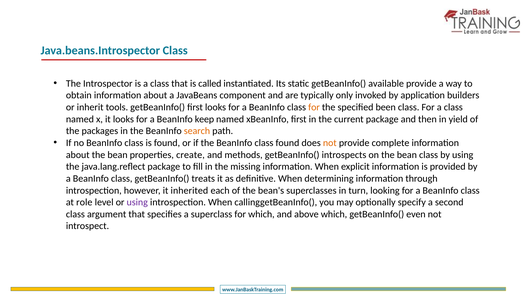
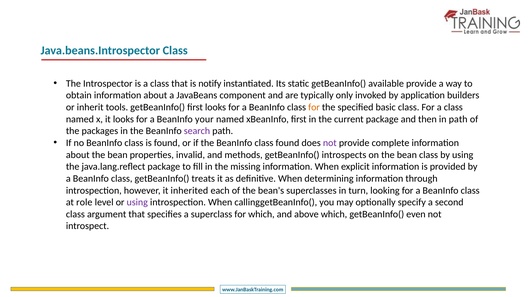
called: called -> notify
been: been -> basic
keep: keep -> your
in yield: yield -> path
search colour: orange -> purple
not at (330, 143) colour: orange -> purple
create: create -> invalid
